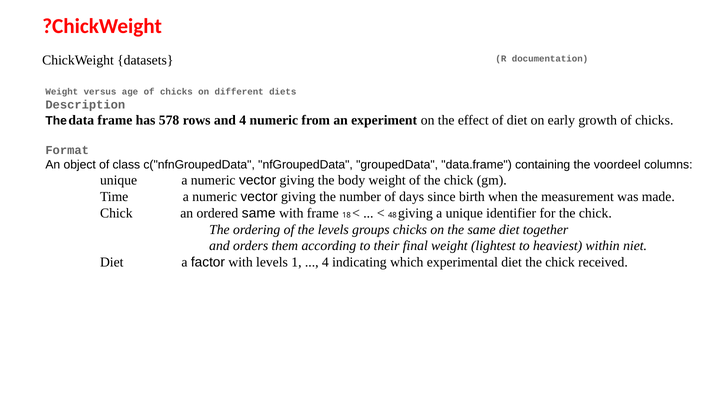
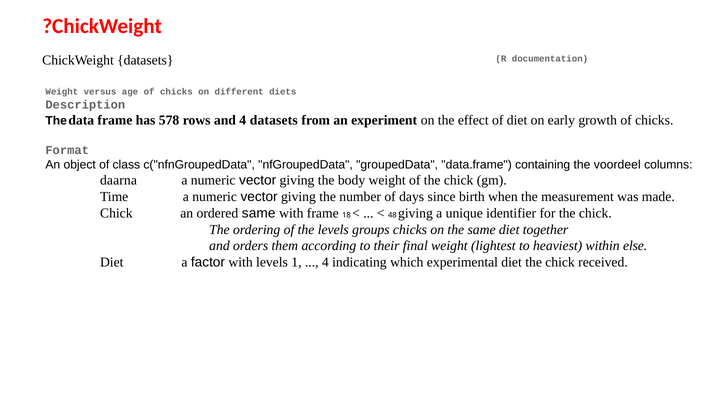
4 numeric: numeric -> datasets
unique at (119, 180): unique -> daarna
niet: niet -> else
